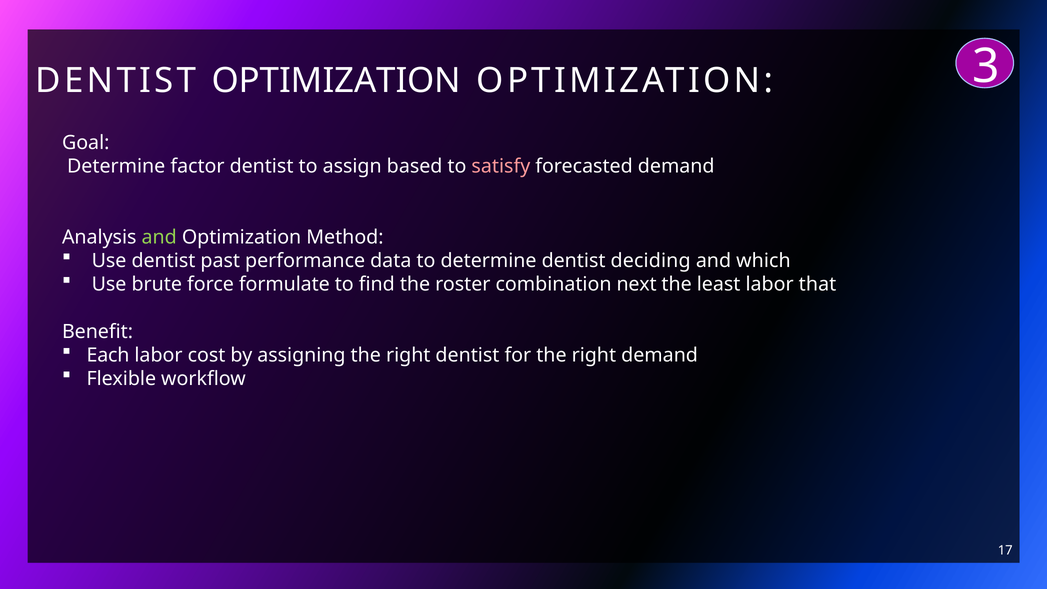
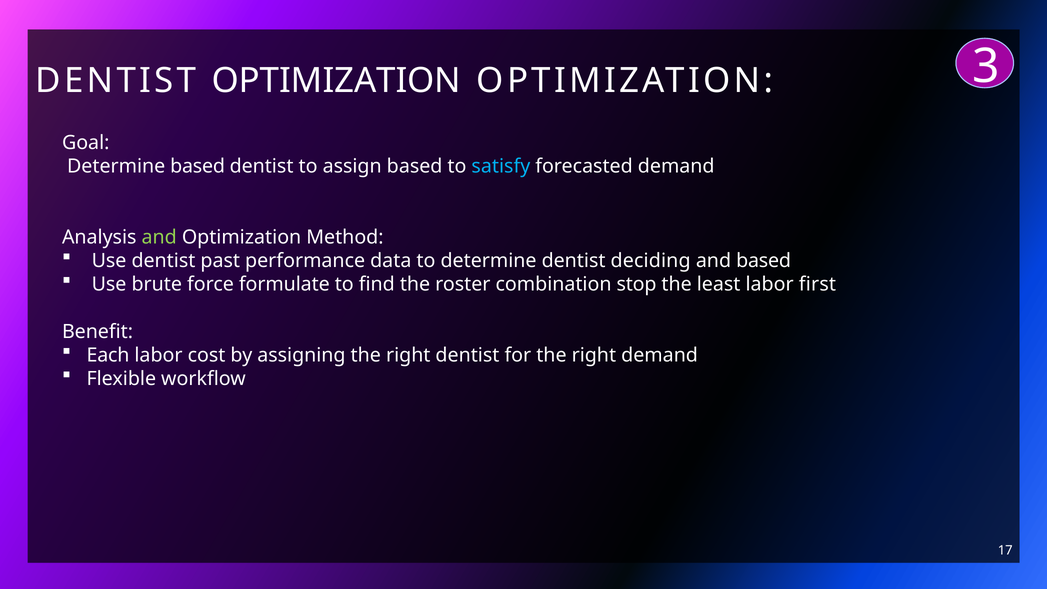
Determine factor: factor -> based
satisfy colour: pink -> light blue
and which: which -> based
next: next -> stop
that: that -> first
